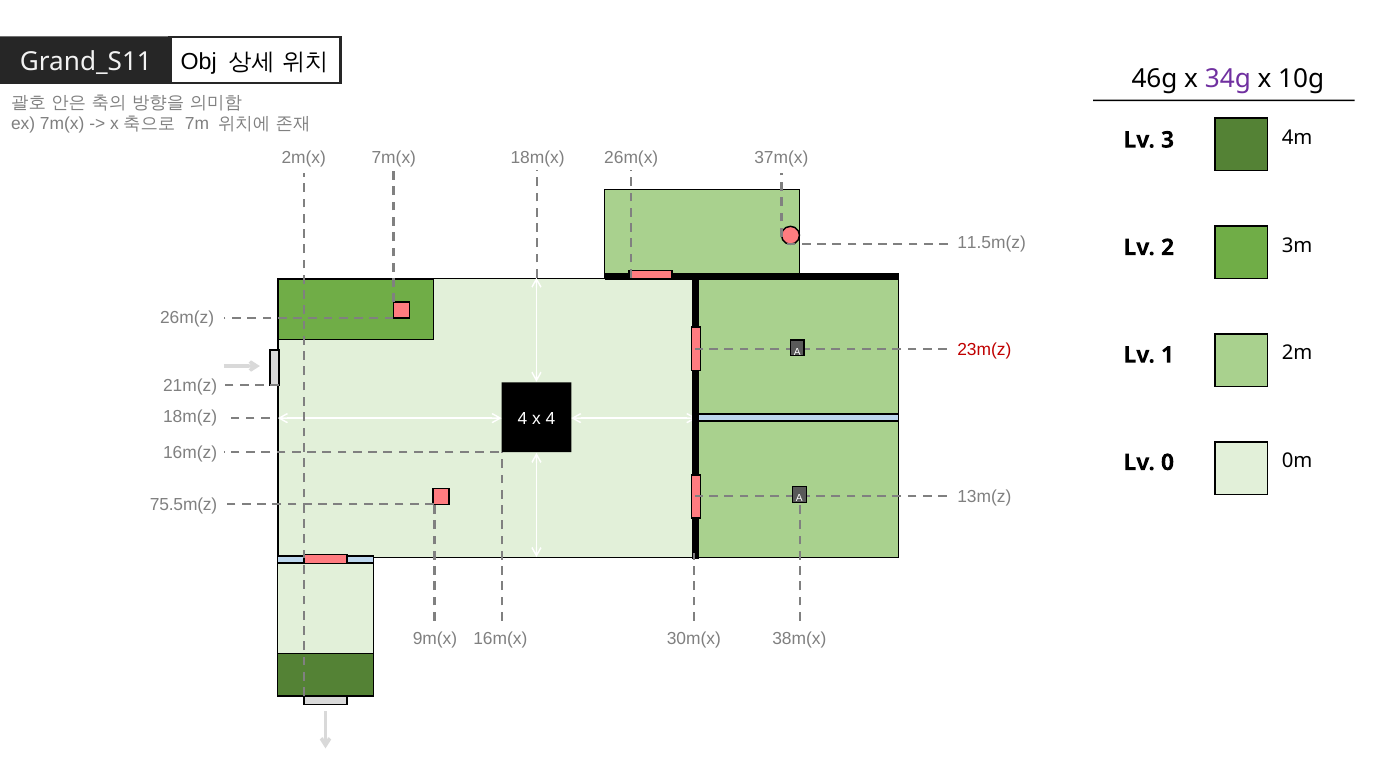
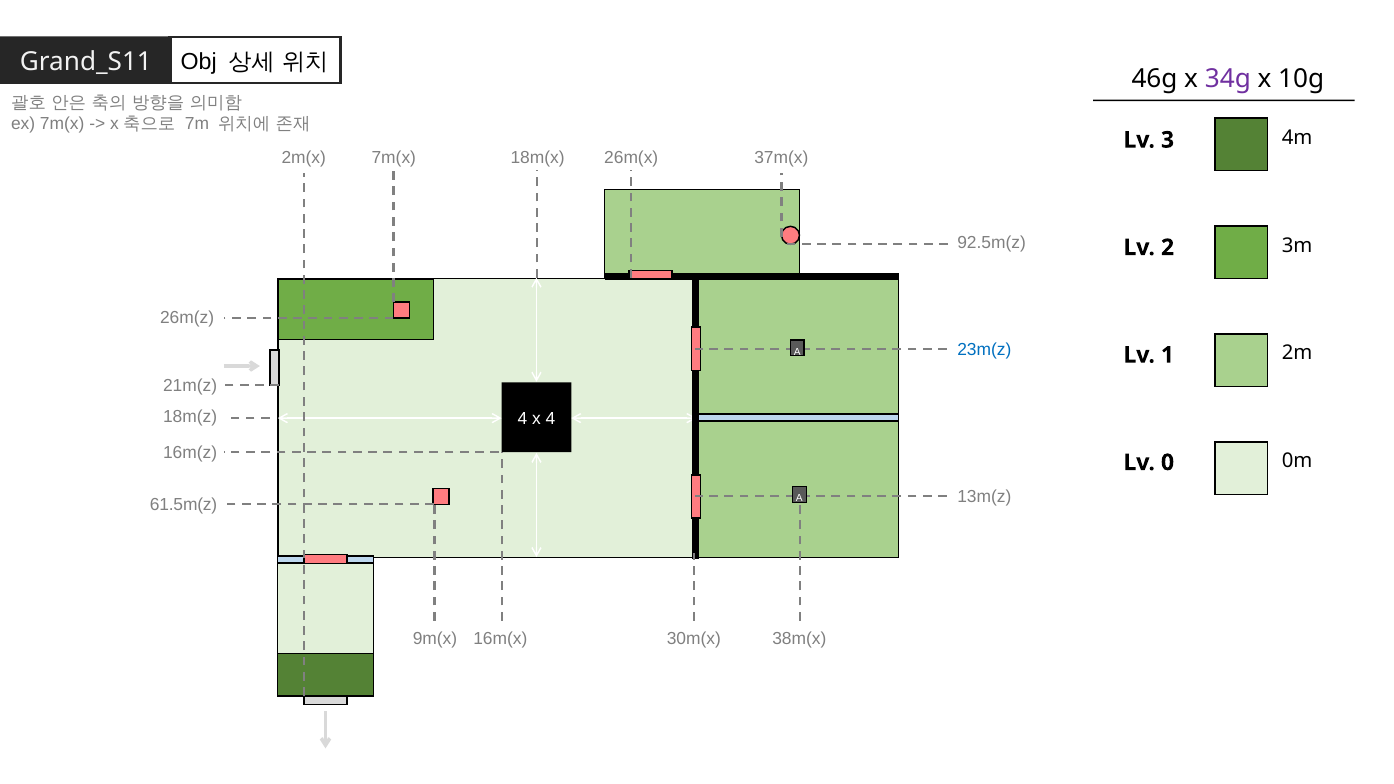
11.5m(z: 11.5m(z -> 92.5m(z
23m(z colour: red -> blue
75.5m(z: 75.5m(z -> 61.5m(z
